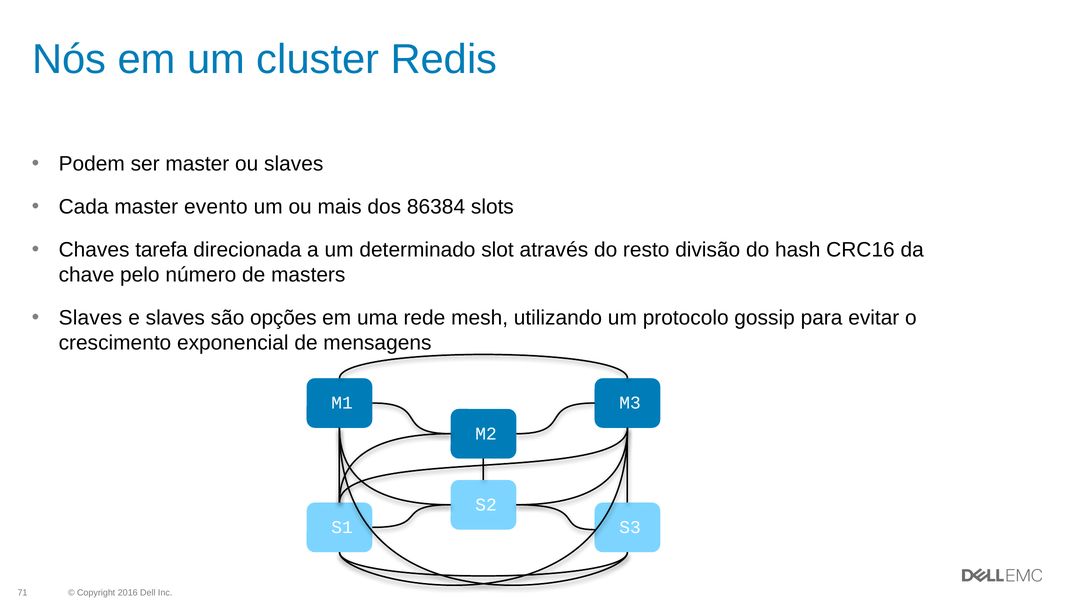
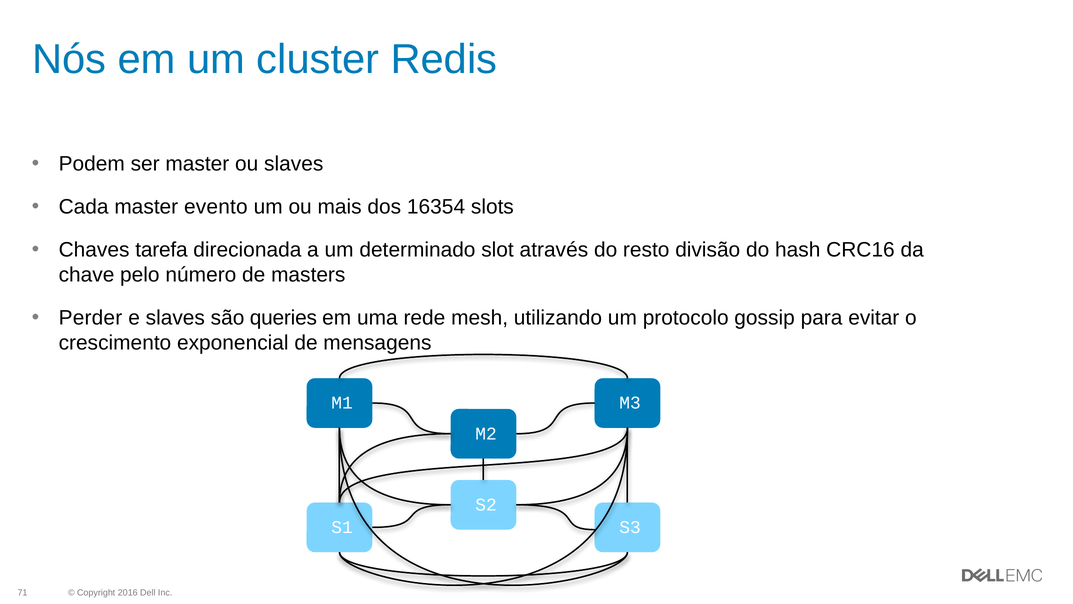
86384: 86384 -> 16354
Slaves at (90, 318): Slaves -> Perder
opções: opções -> queries
